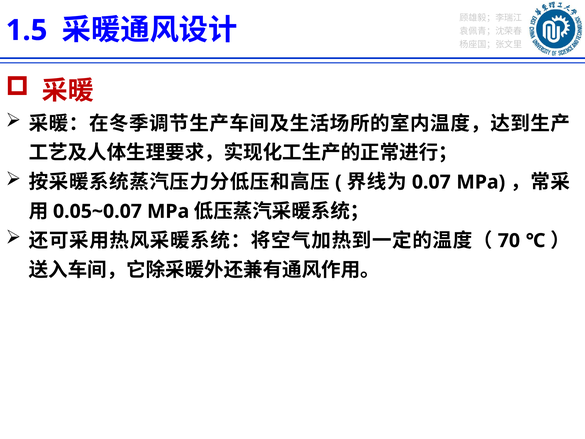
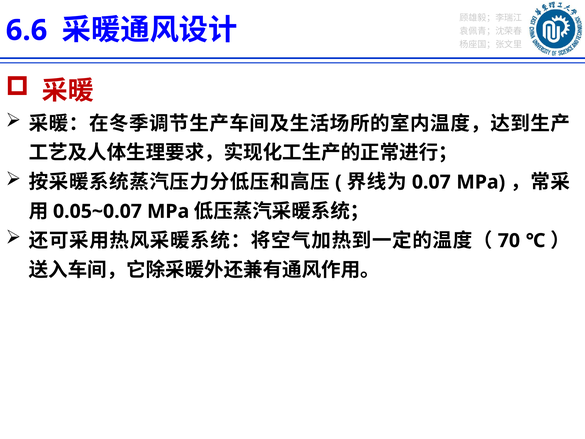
1.5: 1.5 -> 6.6
